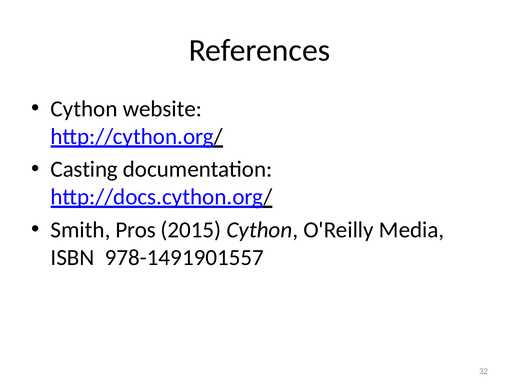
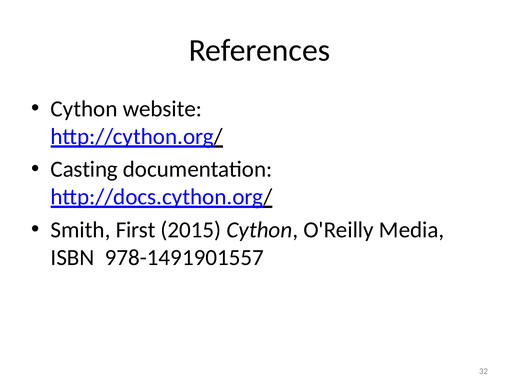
Pros: Pros -> First
